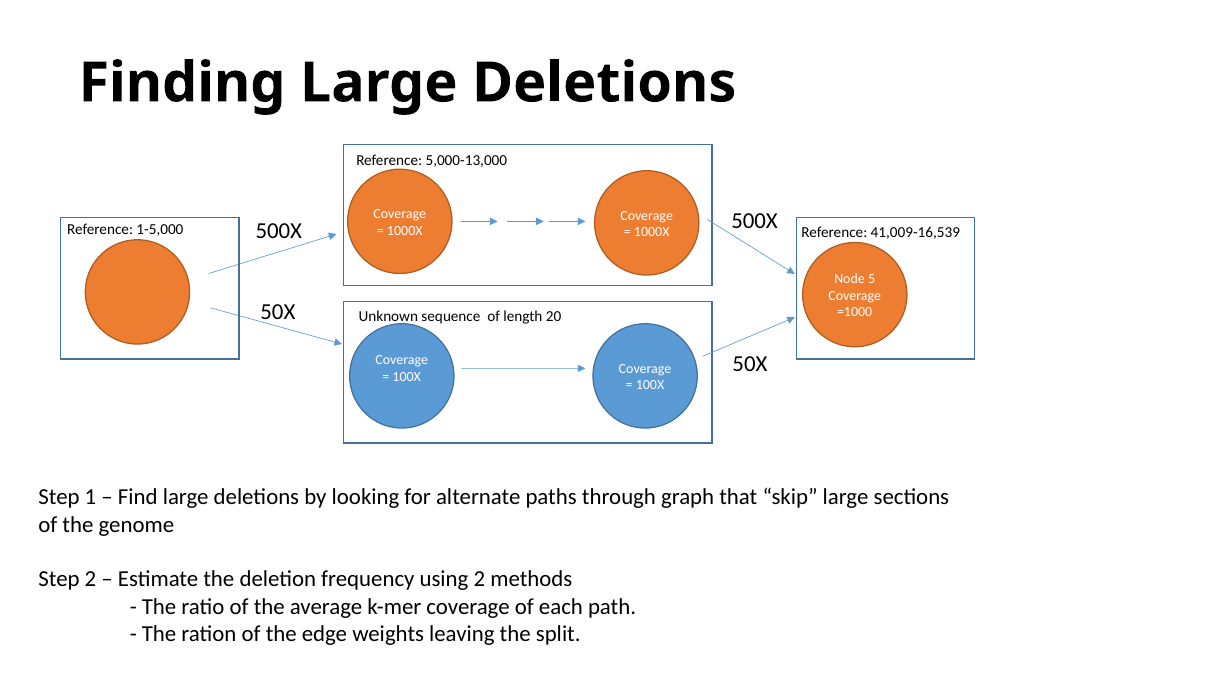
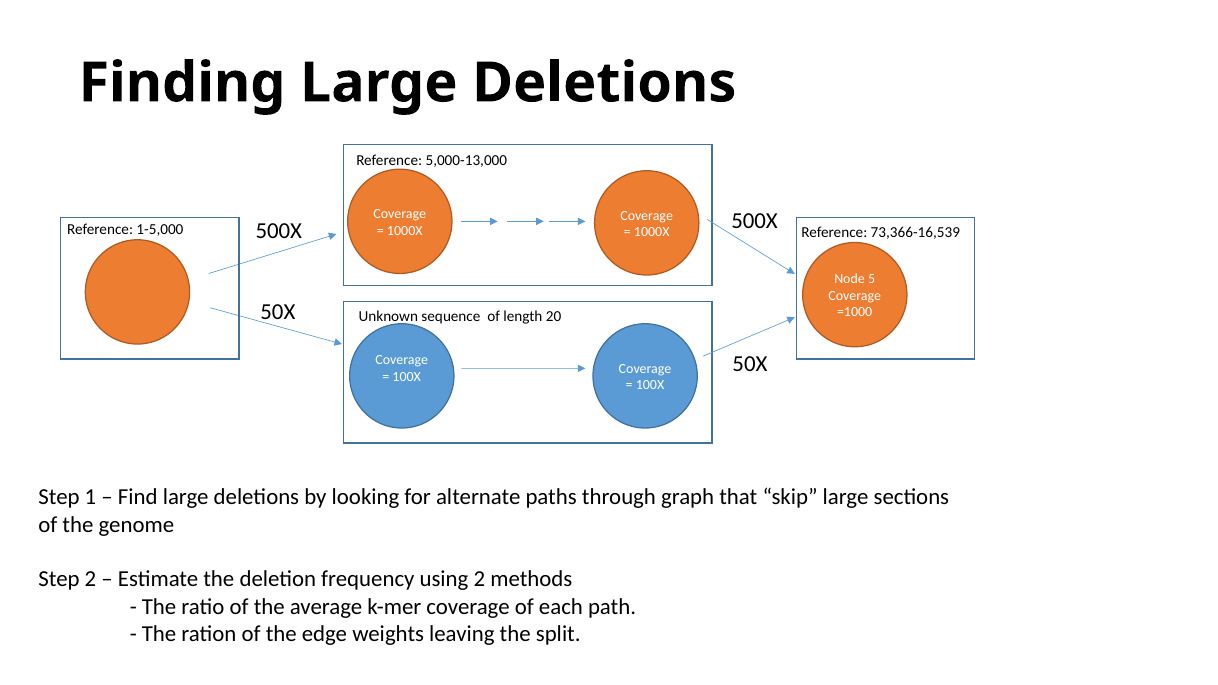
41,009-16,539: 41,009-16,539 -> 73,366-16,539
